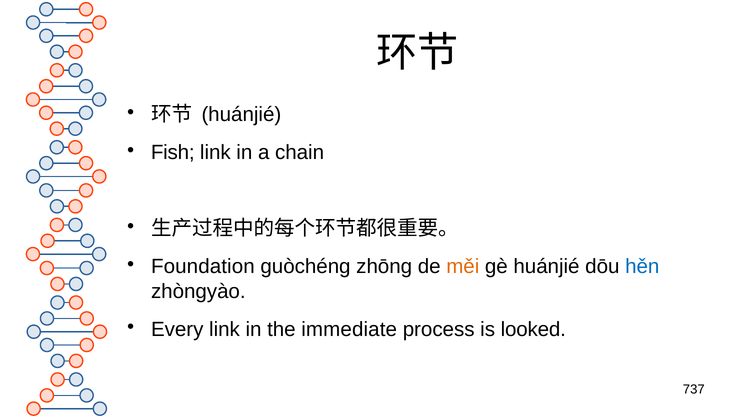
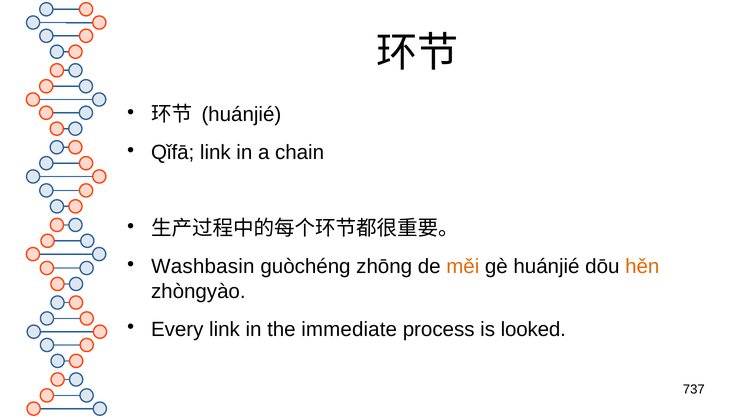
Fish: Fish -> Qǐfā
Foundation: Foundation -> Washbasin
hěn colour: blue -> orange
